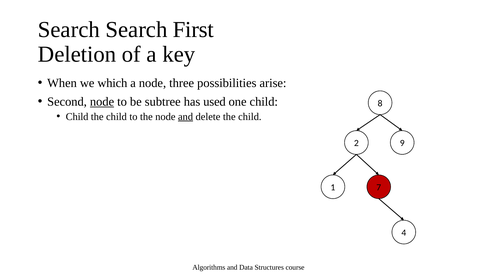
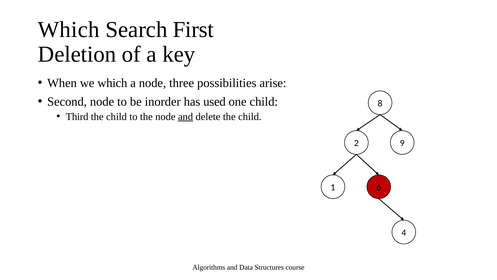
Search at (69, 29): Search -> Which
node at (102, 102) underline: present -> none
subtree: subtree -> inorder
Child at (77, 116): Child -> Third
7: 7 -> 6
